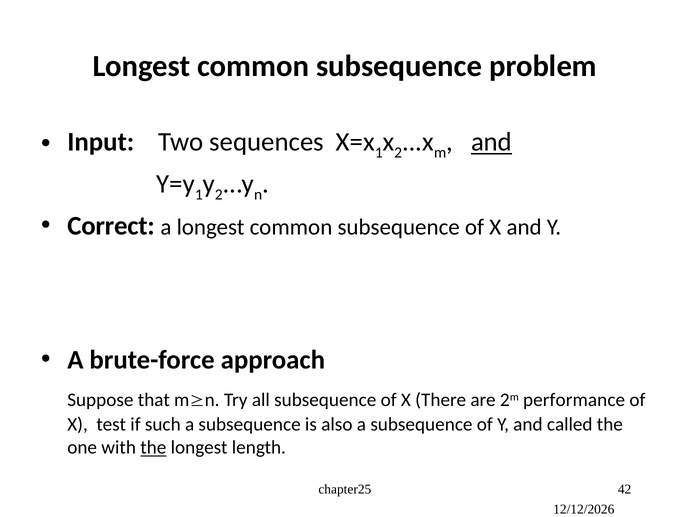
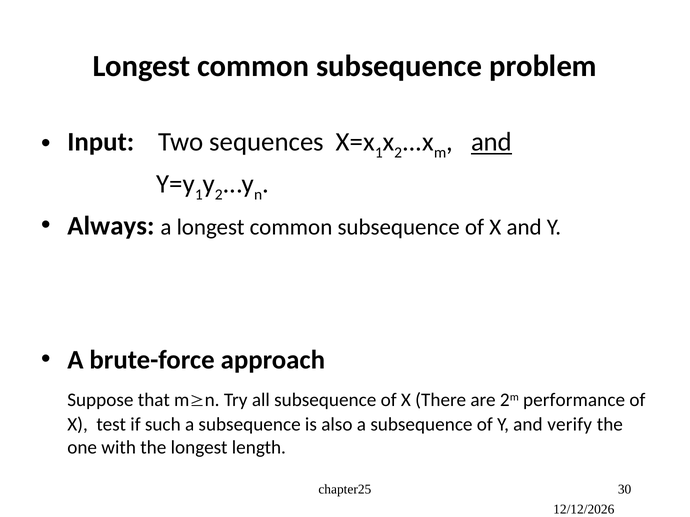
Correct: Correct -> Always
called: called -> verify
the at (153, 448) underline: present -> none
42: 42 -> 30
